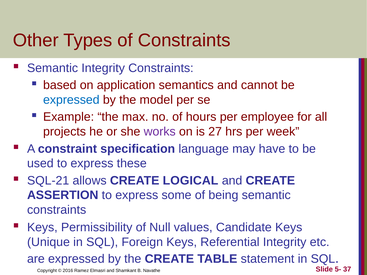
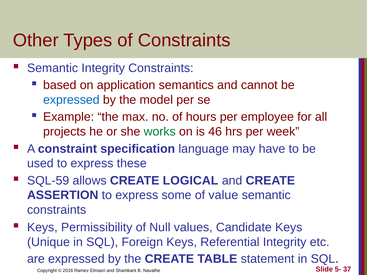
works colour: purple -> green
27: 27 -> 46
SQL-21: SQL-21 -> SQL-59
being: being -> value
